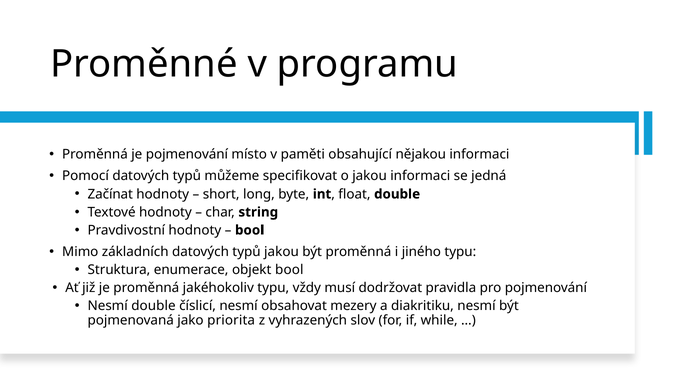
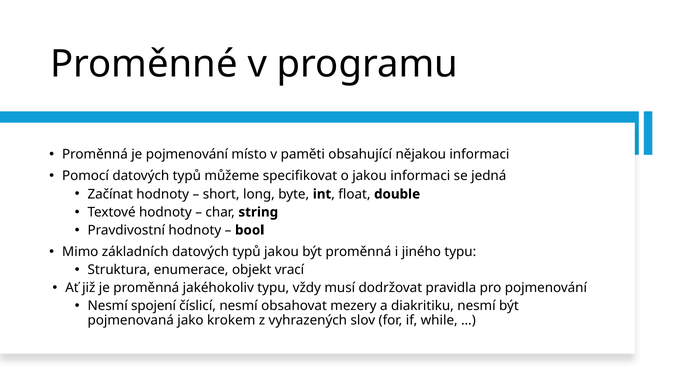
objekt bool: bool -> vrací
Nesmí double: double -> spojení
priorita: priorita -> krokem
